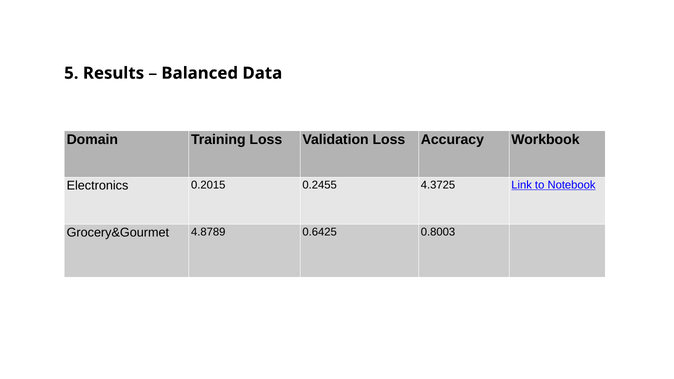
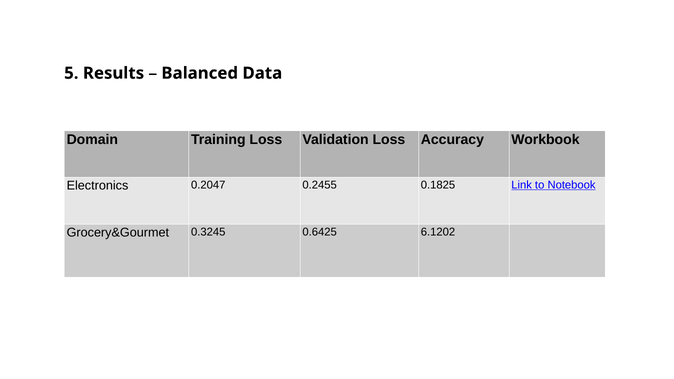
0.2015: 0.2015 -> 0.2047
4.3725: 4.3725 -> 0.1825
4.8789: 4.8789 -> 0.3245
0.8003: 0.8003 -> 6.1202
